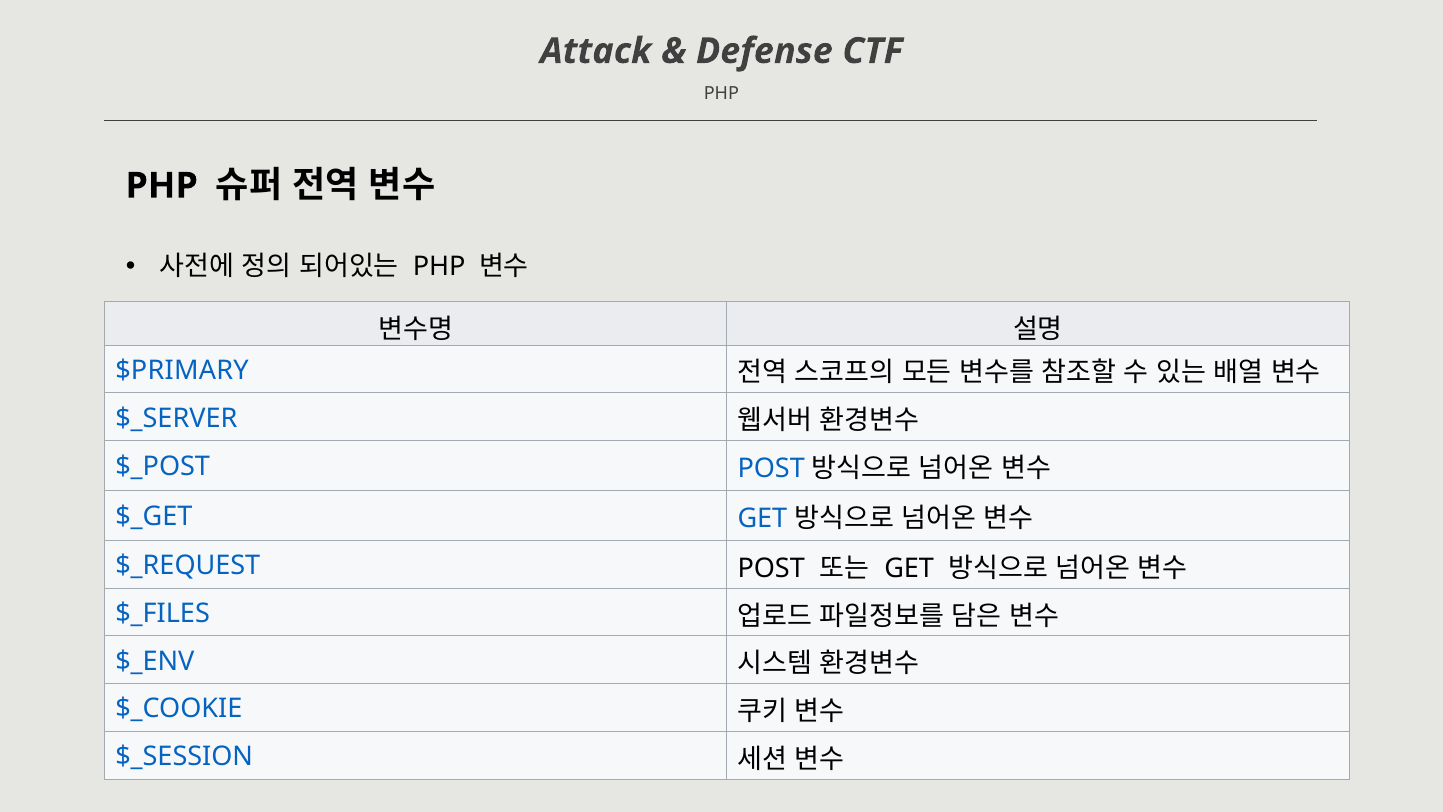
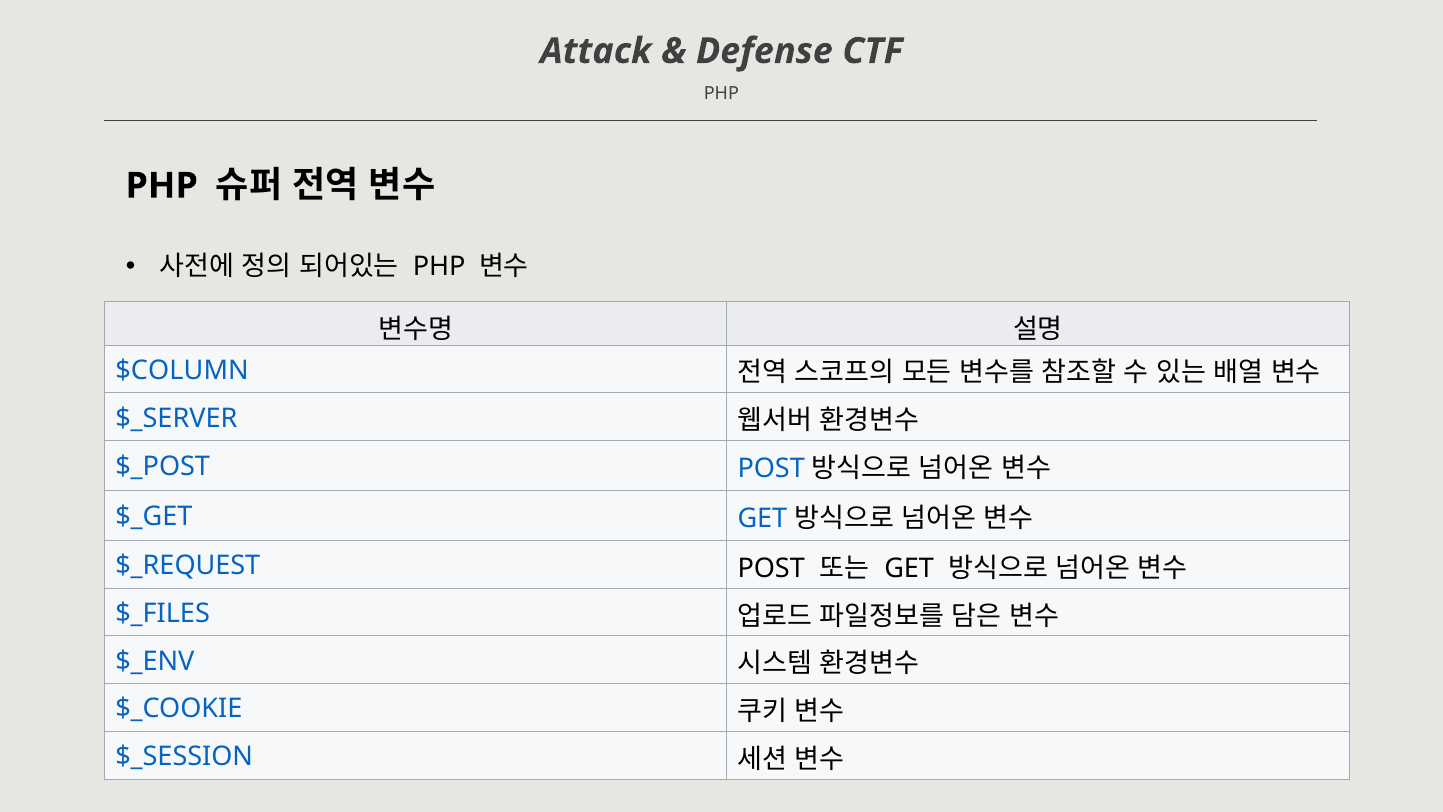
$PRIMARY: $PRIMARY -> $COLUMN
